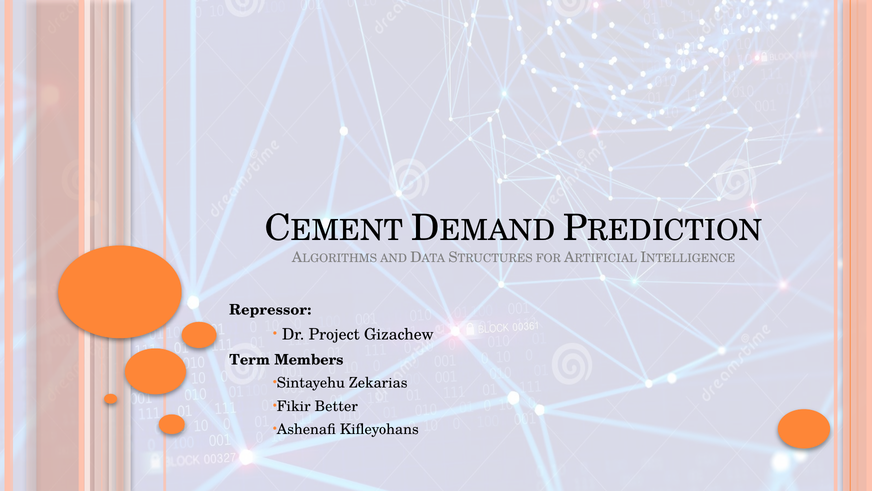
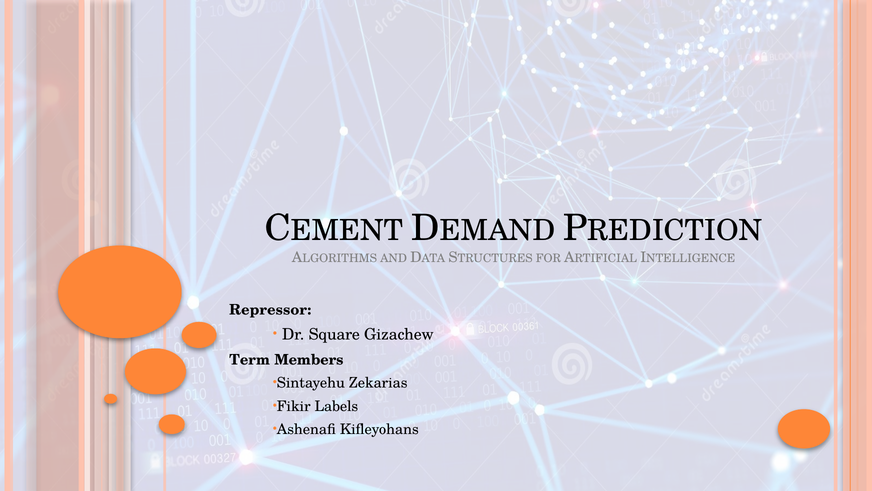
Project: Project -> Square
Better: Better -> Labels
